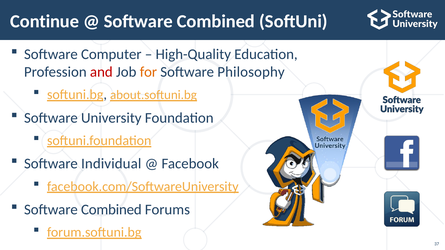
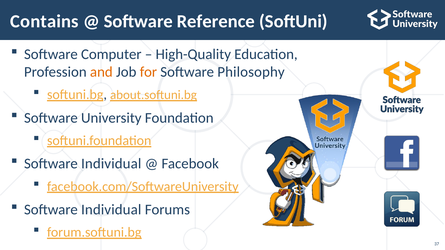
Continue: Continue -> Contains
Combined at (216, 21): Combined -> Reference
and colour: red -> orange
Combined at (111, 210): Combined -> Individual
